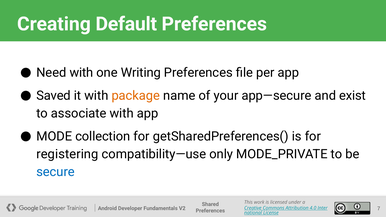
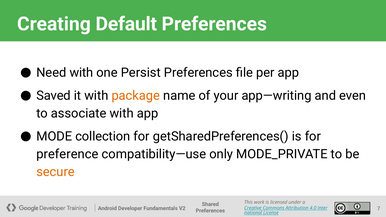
Writing: Writing -> Persist
app—secure: app—secure -> app—writing
exist: exist -> even
registering: registering -> preference
secure colour: blue -> orange
